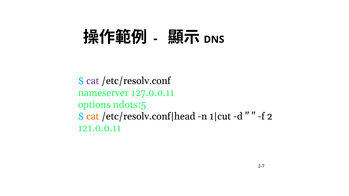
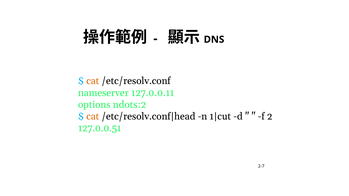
cat at (93, 81) colour: purple -> orange
ndots:5: ndots:5 -> ndots:2
121.0.0.11: 121.0.0.11 -> 127.0.0.51
